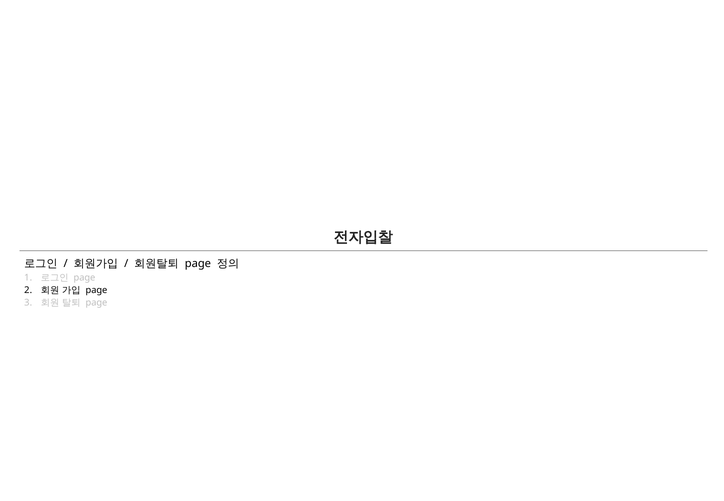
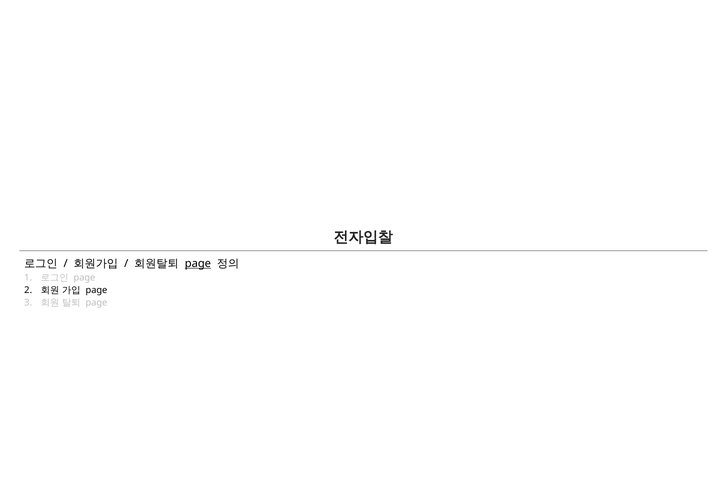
page at (198, 264) underline: none -> present
